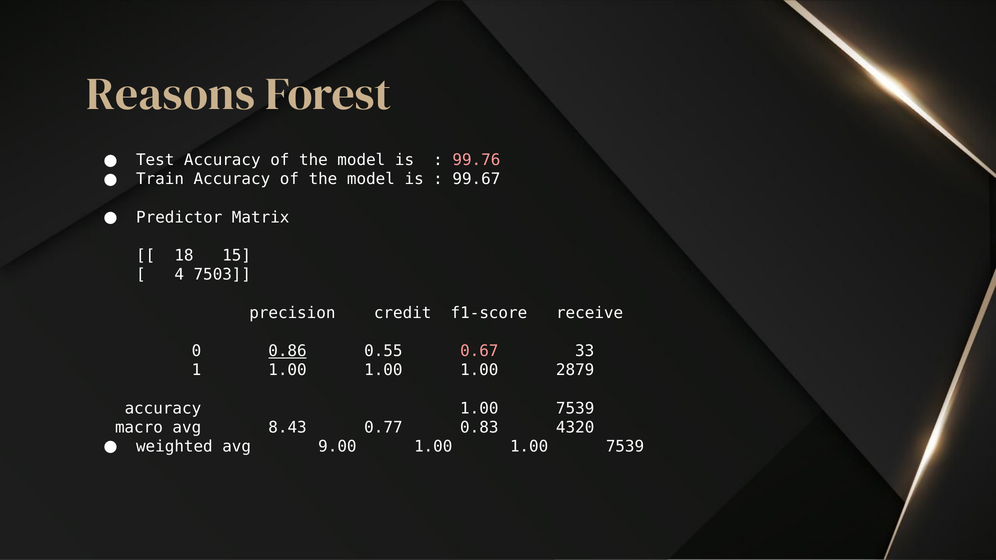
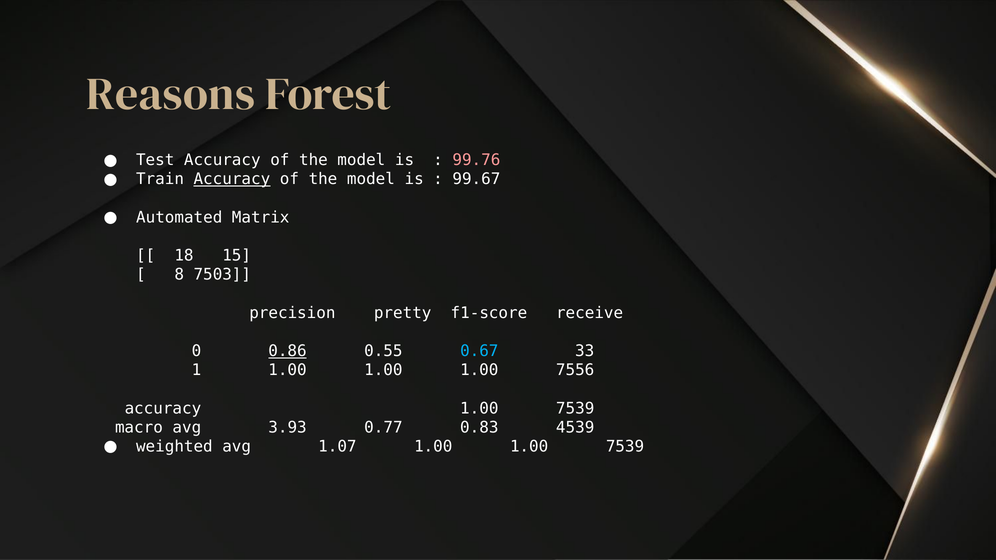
Accuracy at (232, 179) underline: none -> present
Predictor: Predictor -> Automated
4: 4 -> 8
credit: credit -> pretty
0.67 colour: pink -> light blue
2879: 2879 -> 7556
8.43: 8.43 -> 3.93
4320: 4320 -> 4539
9.00: 9.00 -> 1.07
